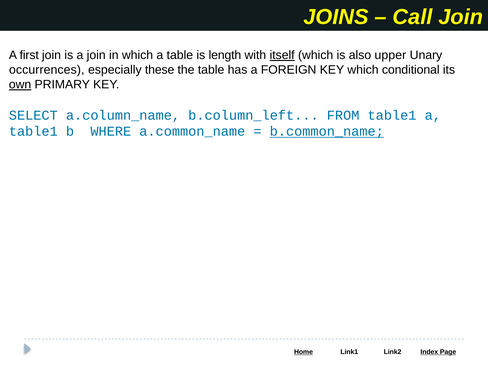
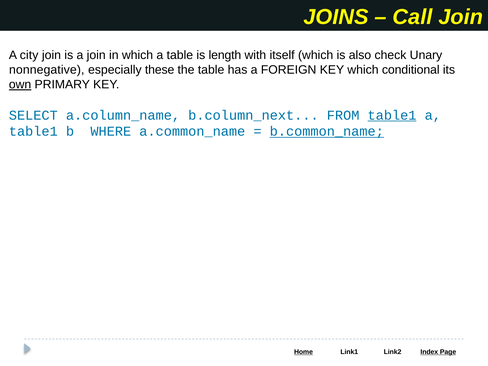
first: first -> city
itself underline: present -> none
upper: upper -> check
occurrences: occurrences -> nonnegative
b.column_left: b.column_left -> b.column_next
table1 at (392, 115) underline: none -> present
